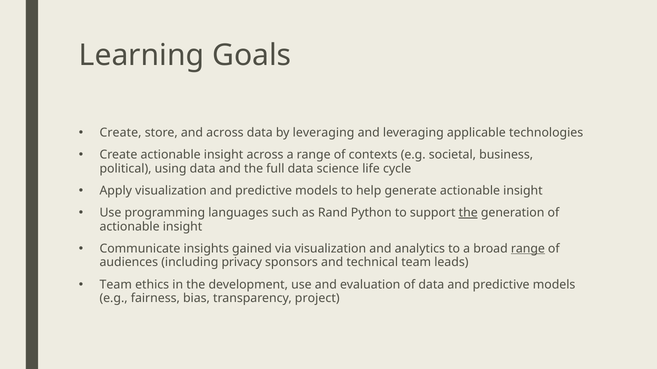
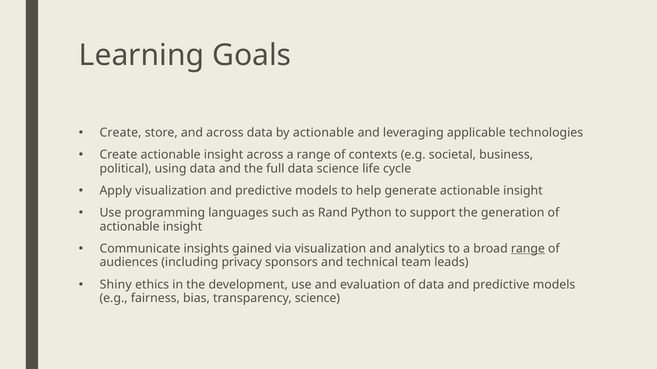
by leveraging: leveraging -> actionable
the at (468, 213) underline: present -> none
Team at (116, 285): Team -> Shiny
transparency project: project -> science
